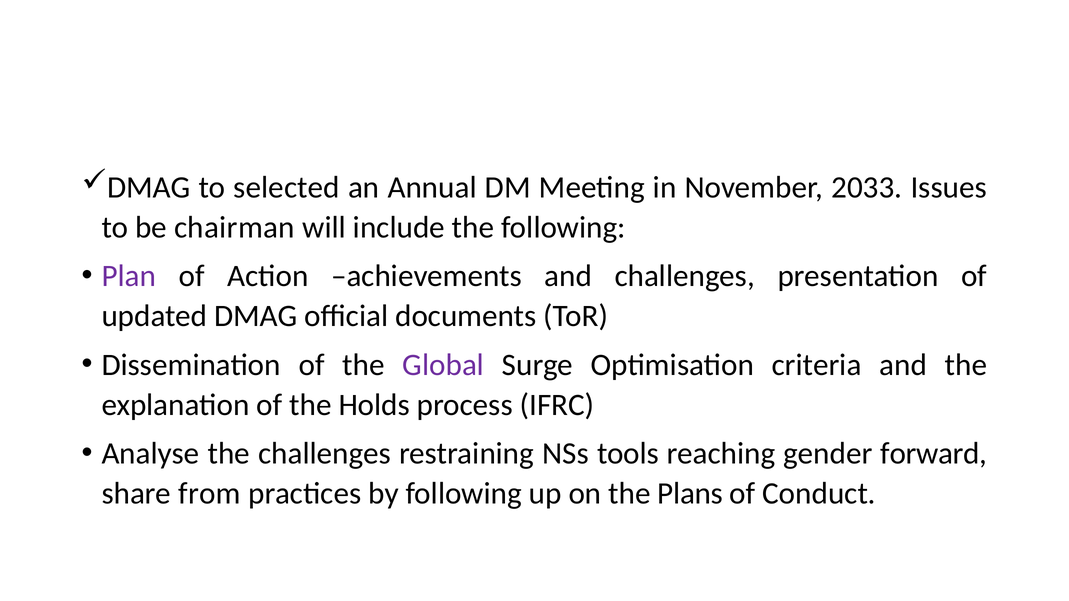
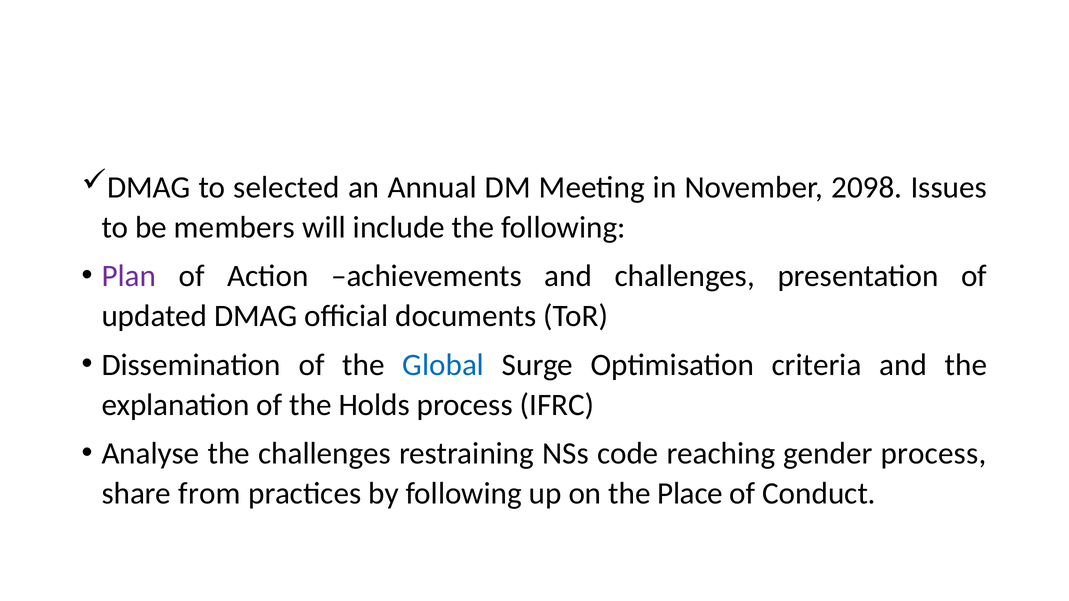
2033: 2033 -> 2098
chairman: chairman -> members
Global colour: purple -> blue
tools: tools -> code
gender forward: forward -> process
Plans: Plans -> Place
